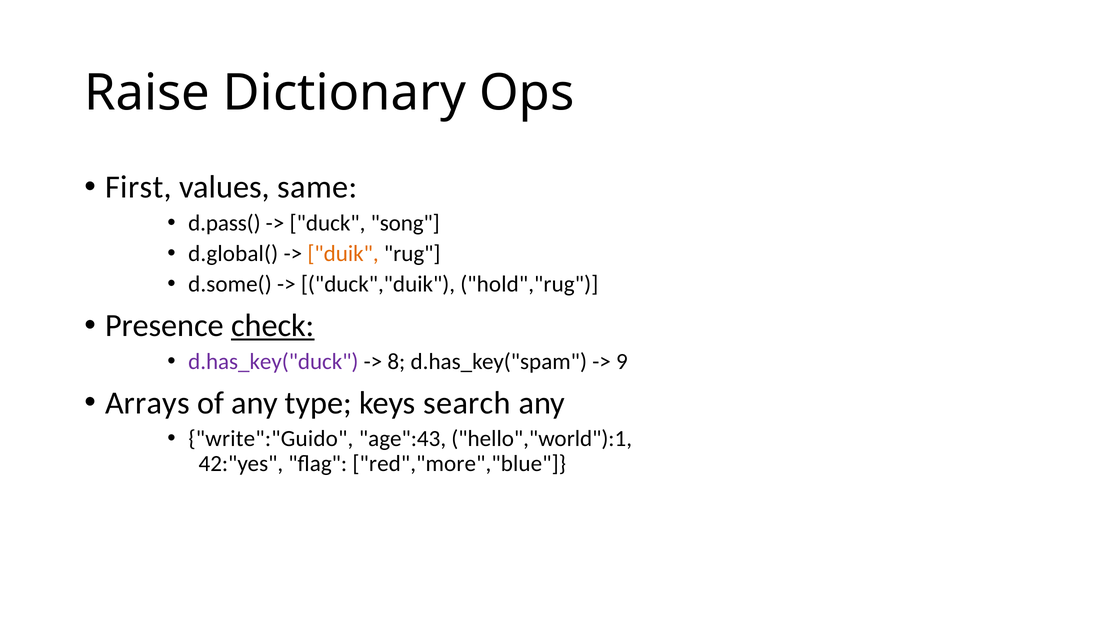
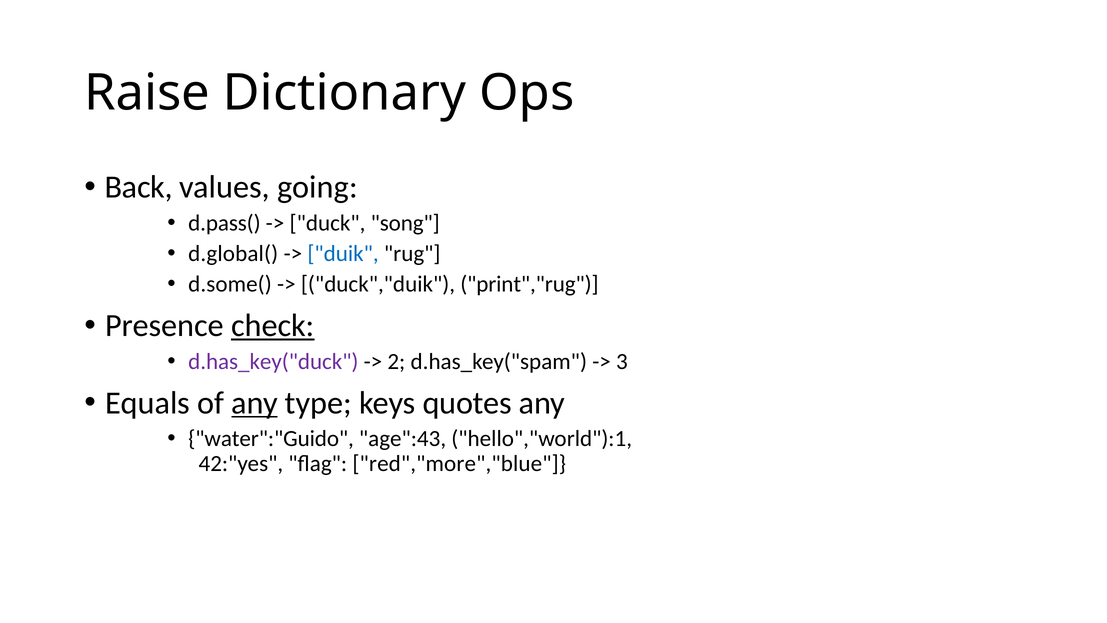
First: First -> Back
same: same -> going
duik colour: orange -> blue
hold","rug: hold","rug -> print","rug
8: 8 -> 2
9: 9 -> 3
Arrays: Arrays -> Equals
any at (255, 403) underline: none -> present
search: search -> quotes
write":"Guido: write":"Guido -> water":"Guido
